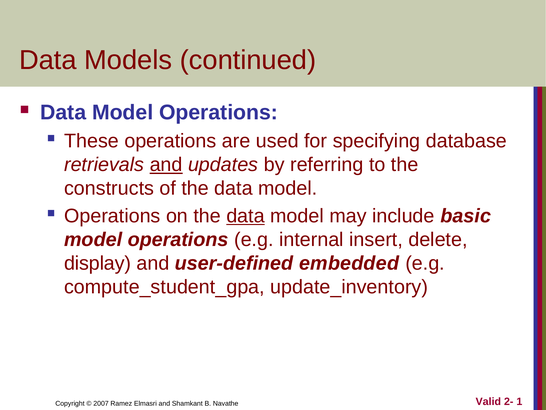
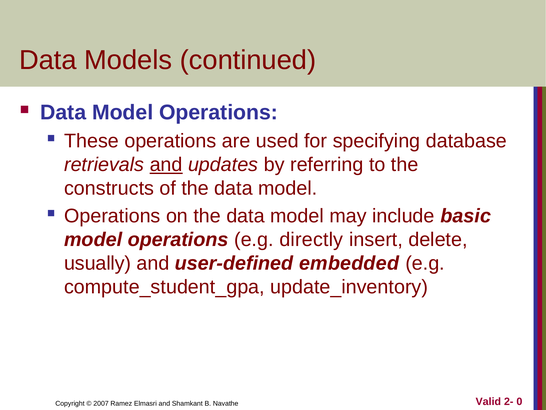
data at (246, 216) underline: present -> none
internal: internal -> directly
display: display -> usually
1: 1 -> 0
